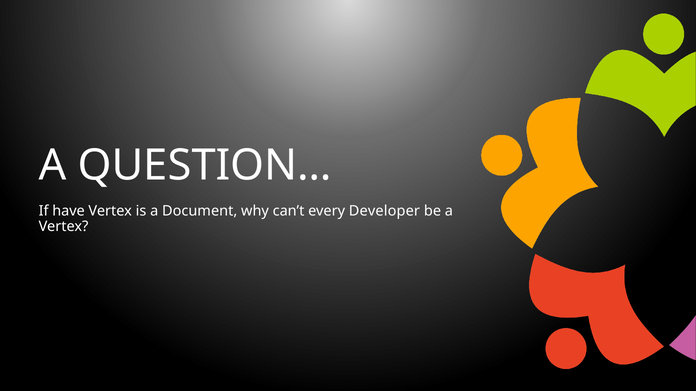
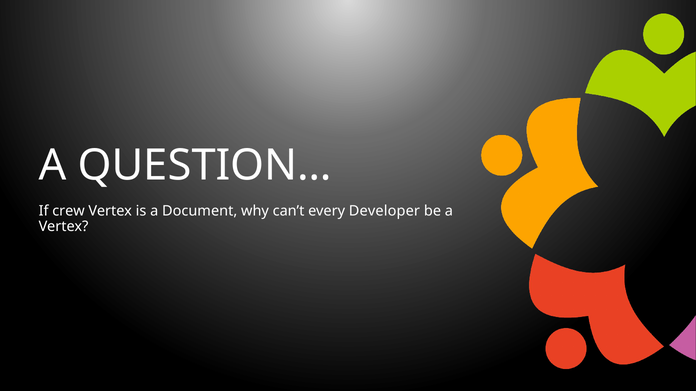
have: have -> crew
